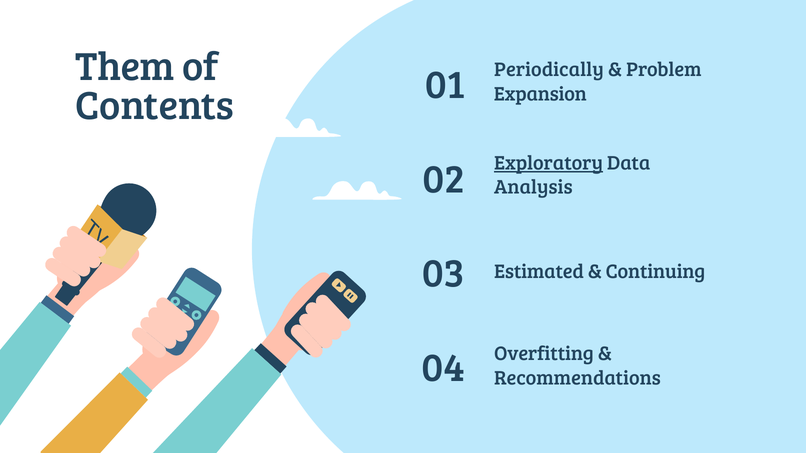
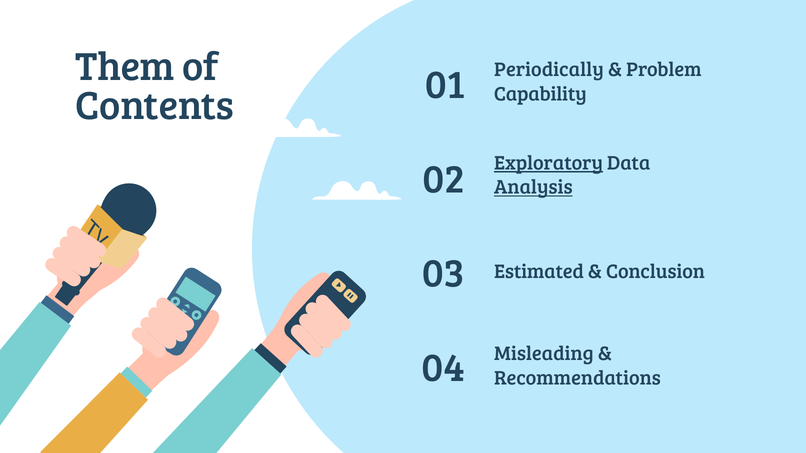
Expansion: Expansion -> Capability
Analysis underline: none -> present
Continuing: Continuing -> Conclusion
Overfitting: Overfitting -> Misleading
